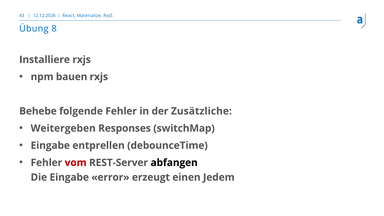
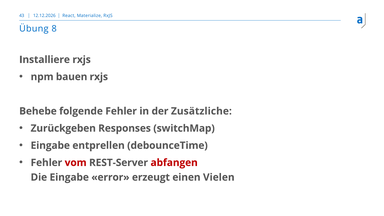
Weitergeben: Weitergeben -> Zurückgeben
abfangen colour: black -> red
Jedem: Jedem -> Vielen
